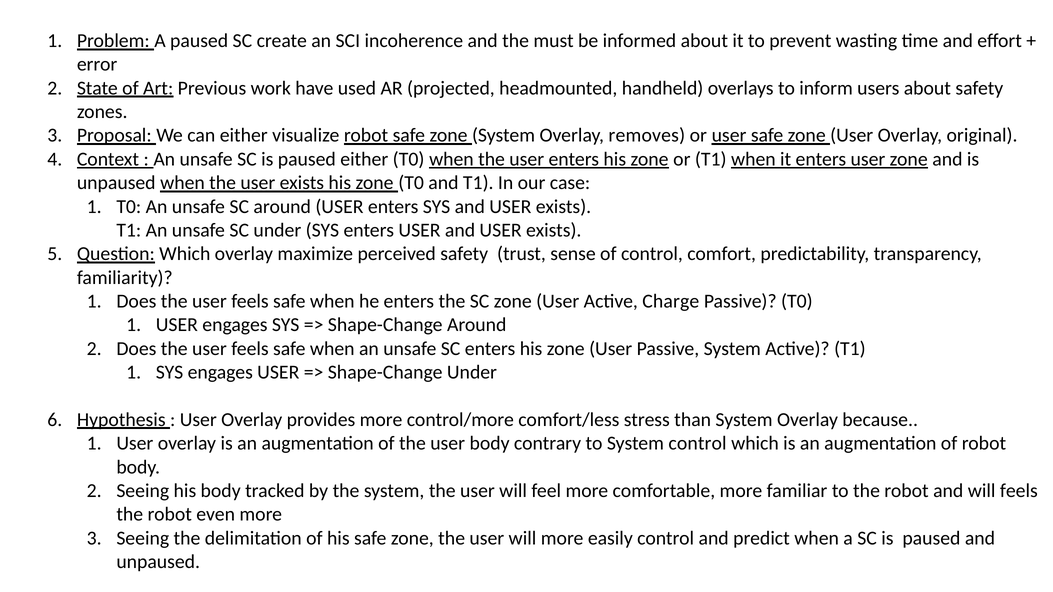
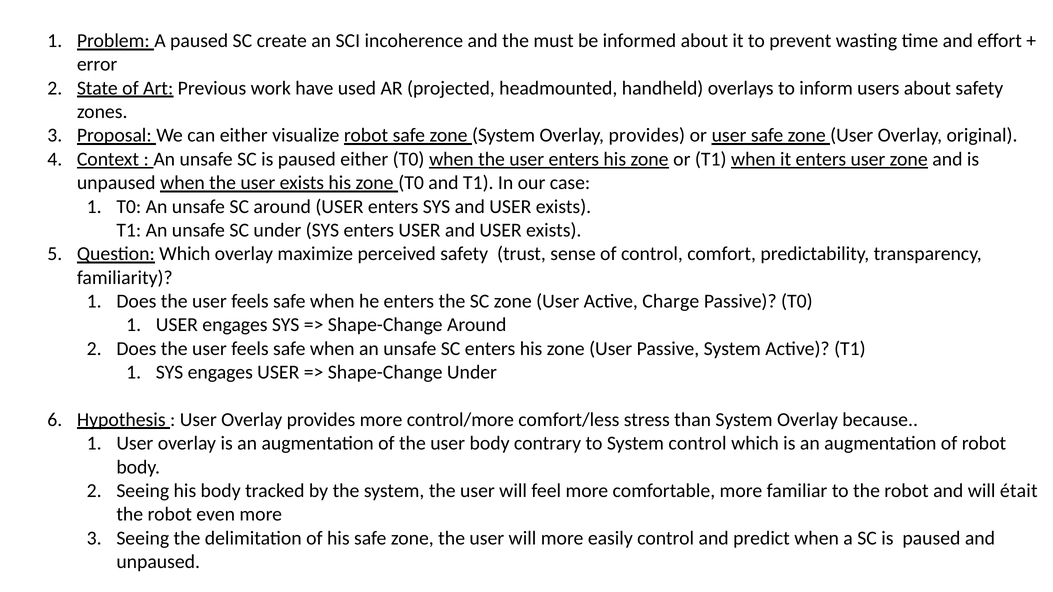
System Overlay removes: removes -> provides
will feels: feels -> était
